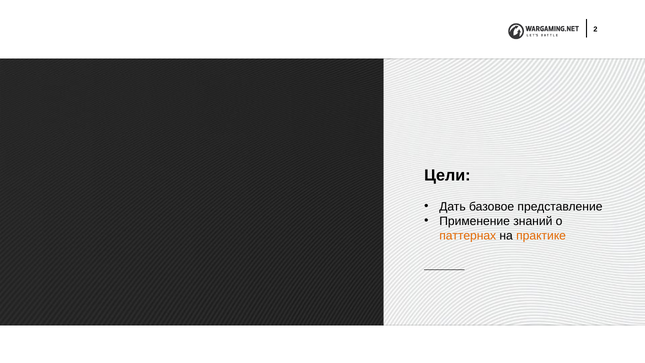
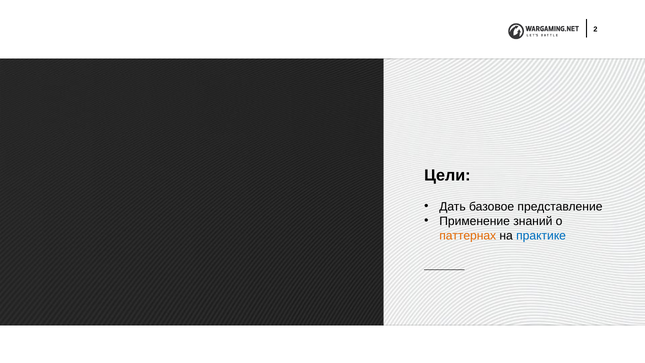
практике colour: orange -> blue
